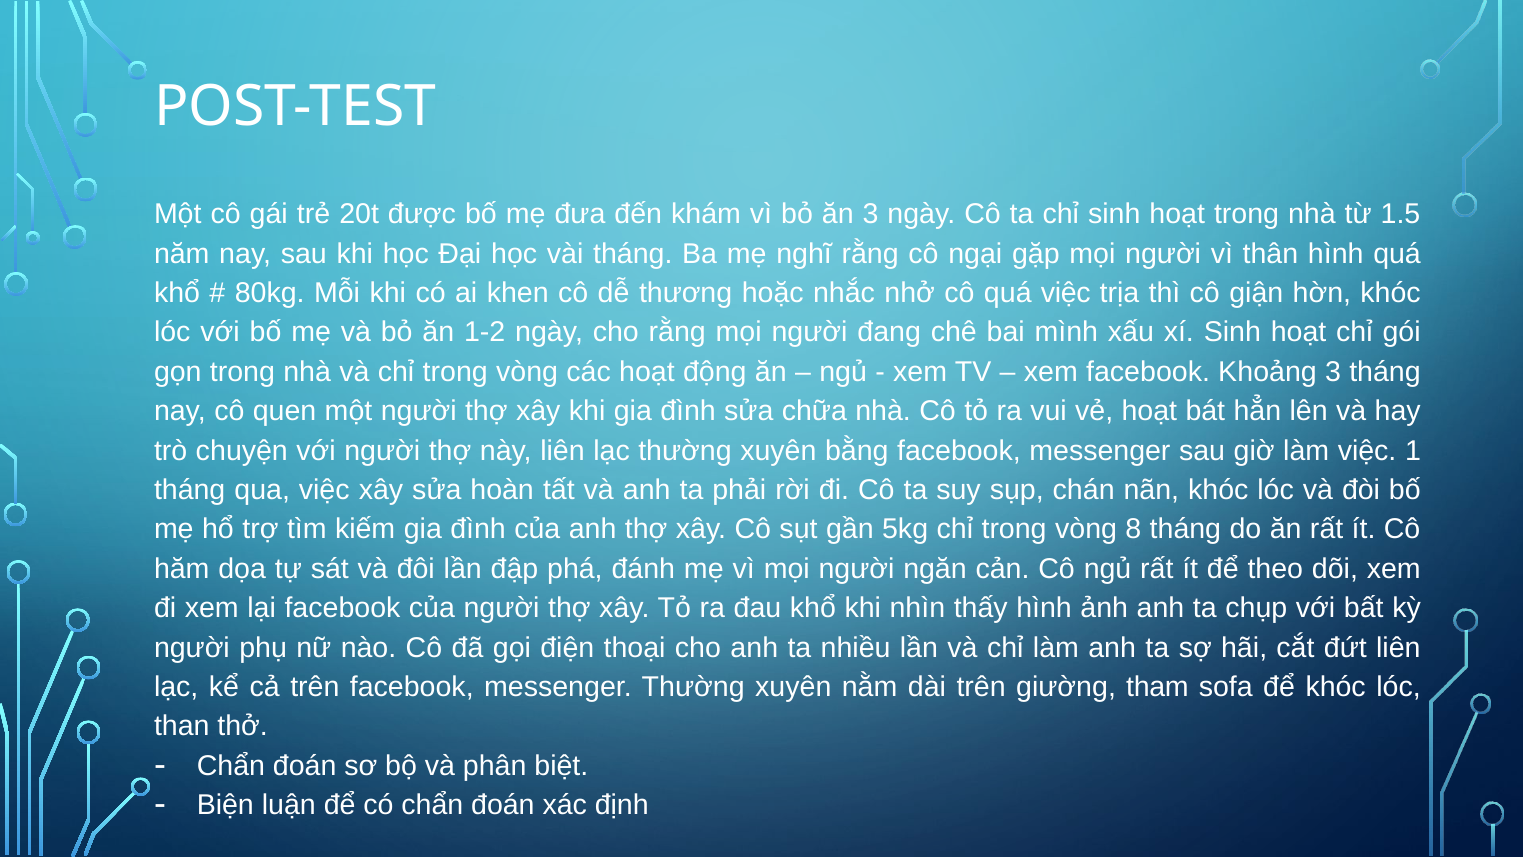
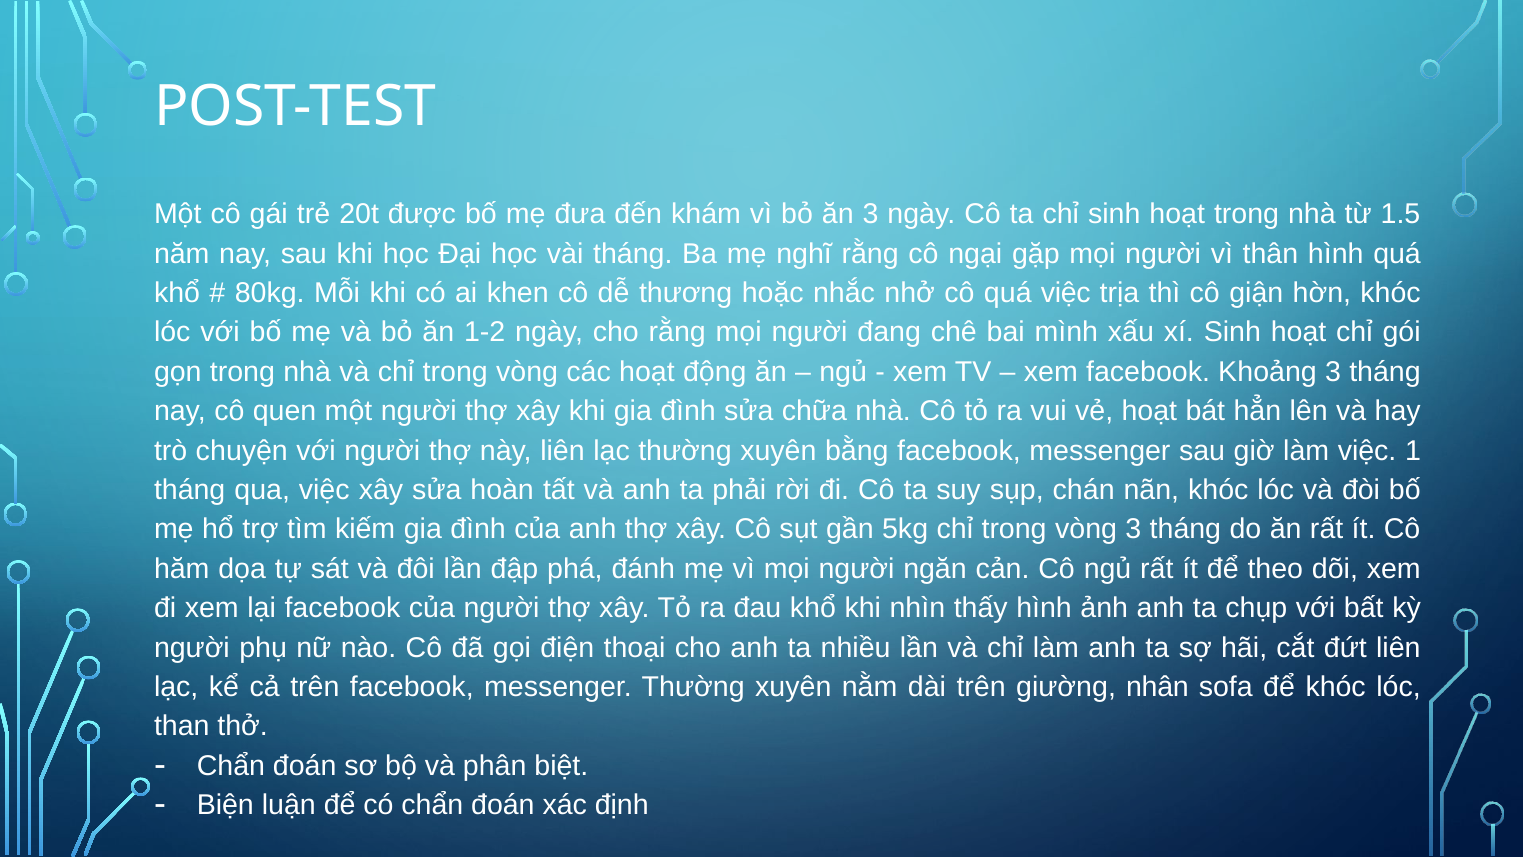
vòng 8: 8 -> 3
tham: tham -> nhân
